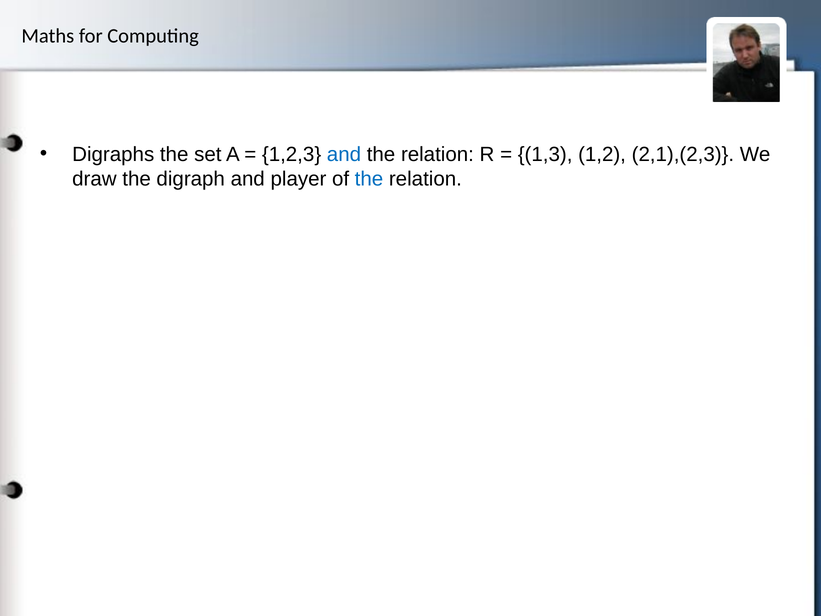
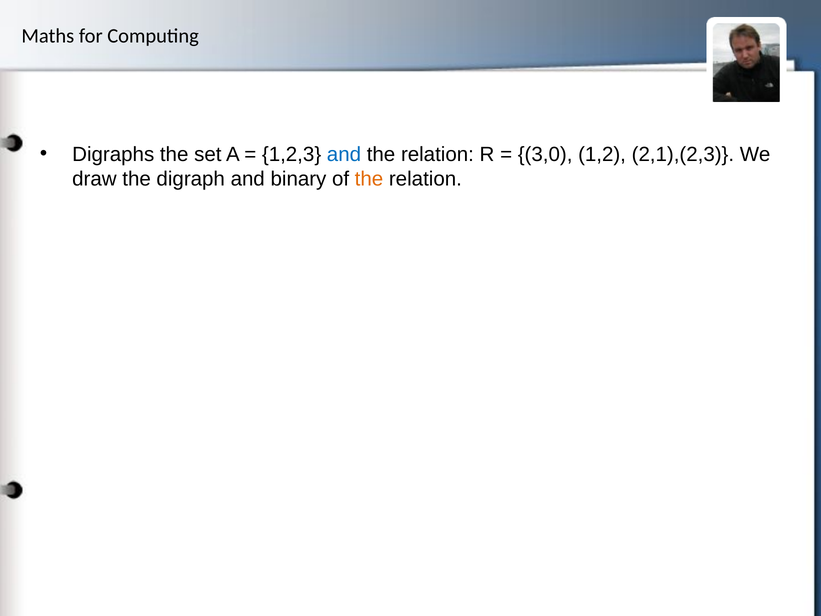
1,3: 1,3 -> 3,0
player: player -> binary
the at (369, 179) colour: blue -> orange
